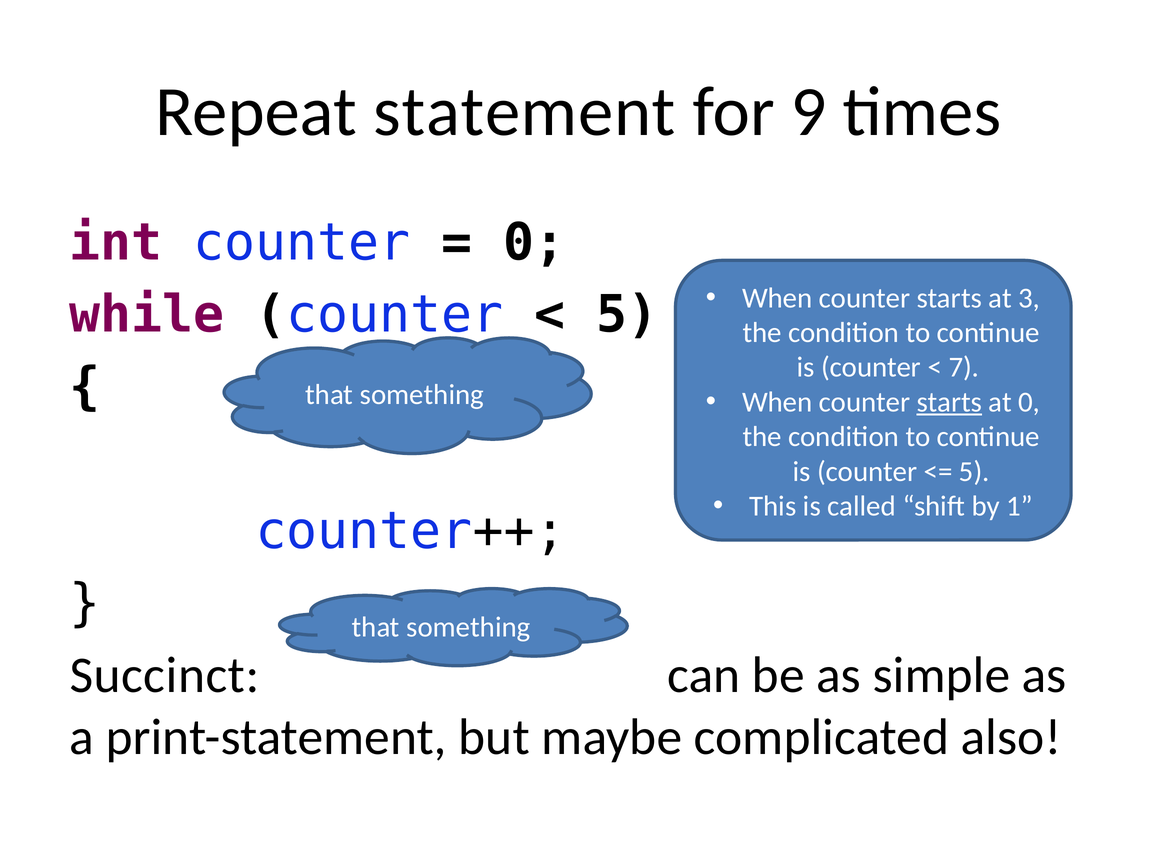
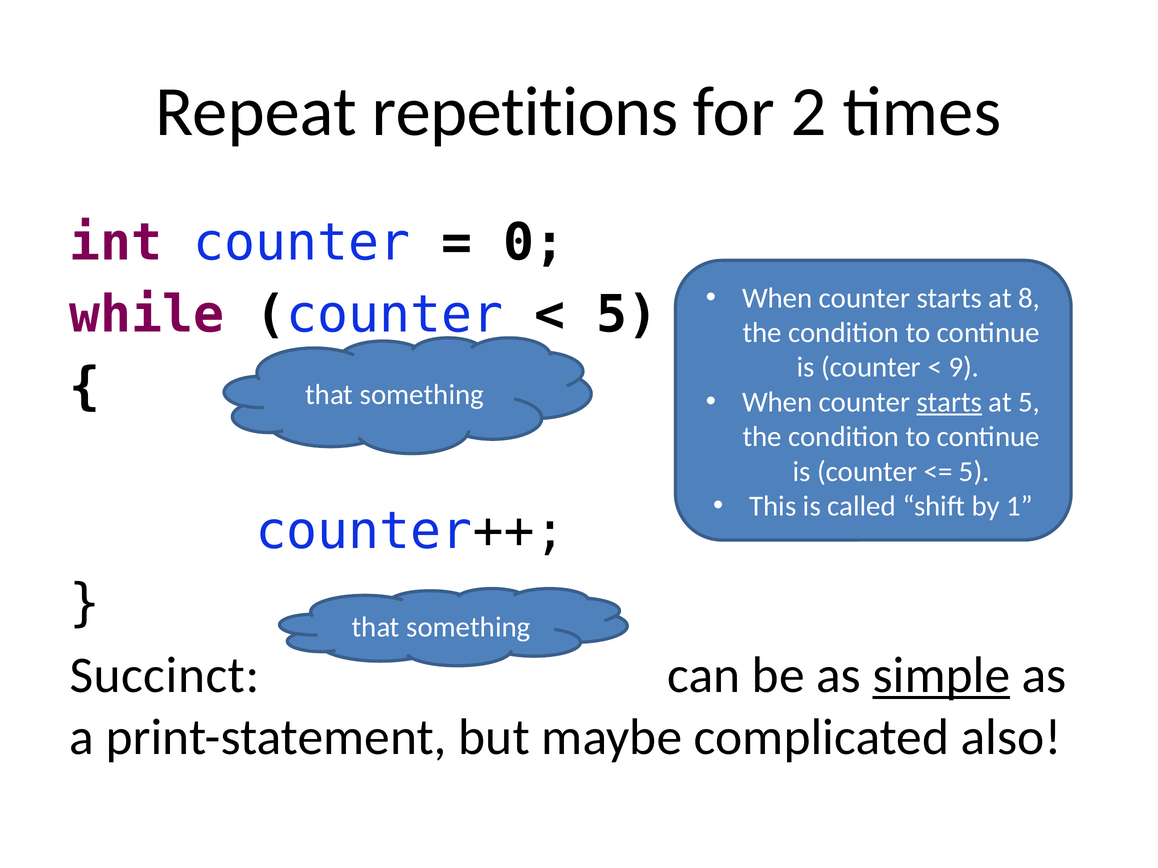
statement: statement -> repetitions
9: 9 -> 2
3: 3 -> 8
7: 7 -> 9
at 0: 0 -> 5
simple underline: none -> present
